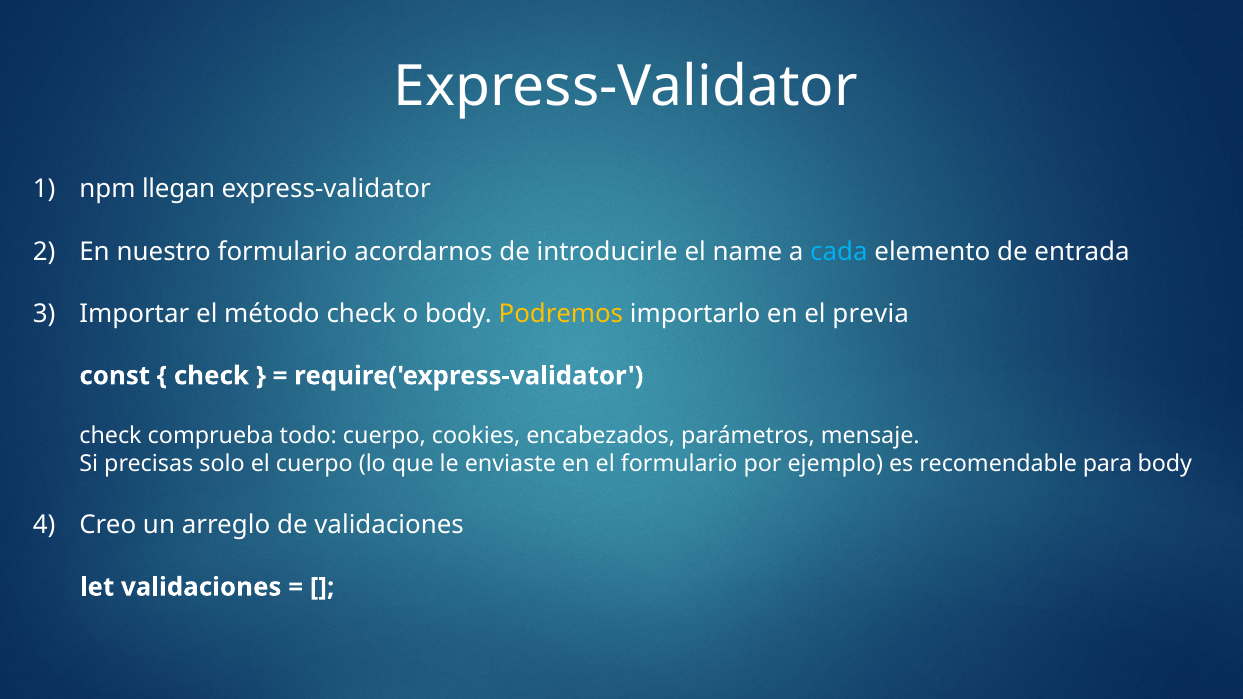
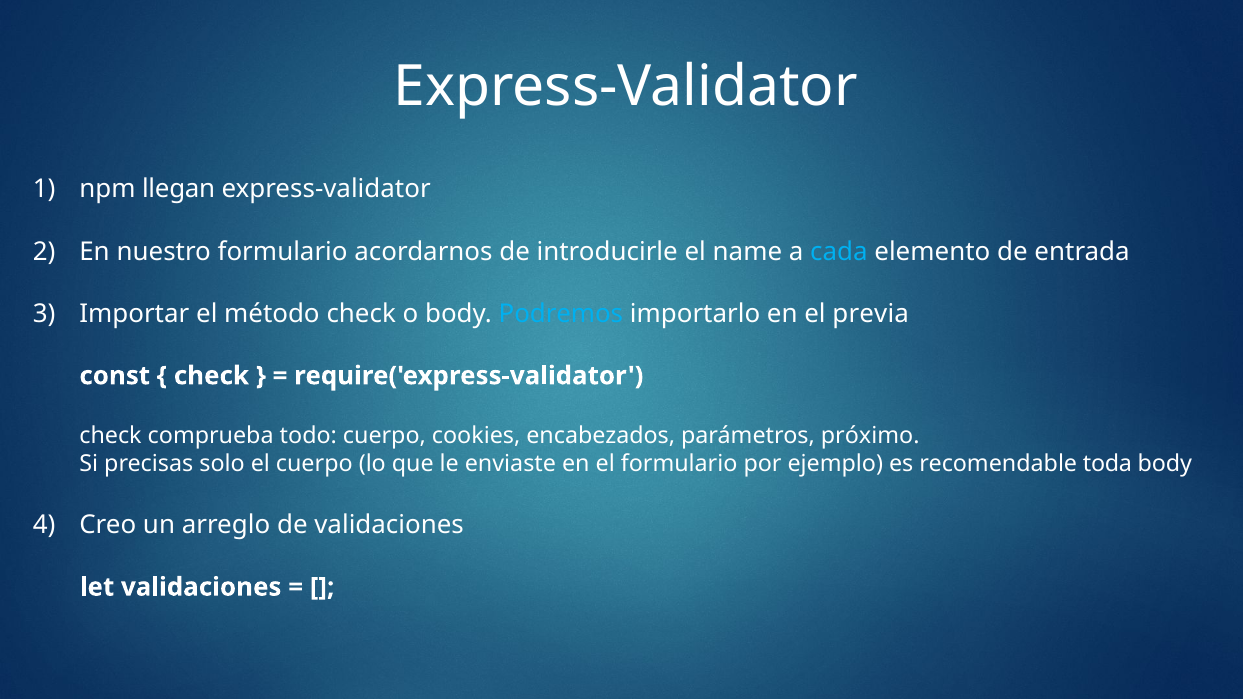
Podremos colour: yellow -> light blue
mensaje: mensaje -> próximo
para: para -> toda
